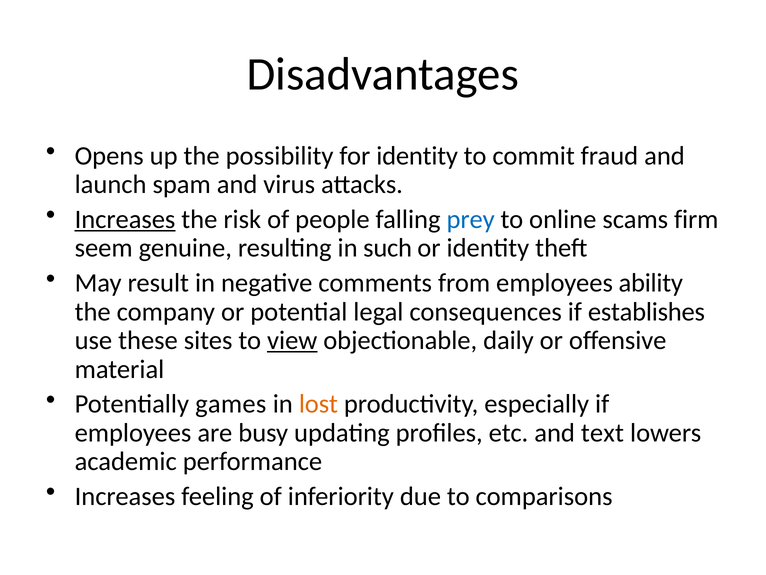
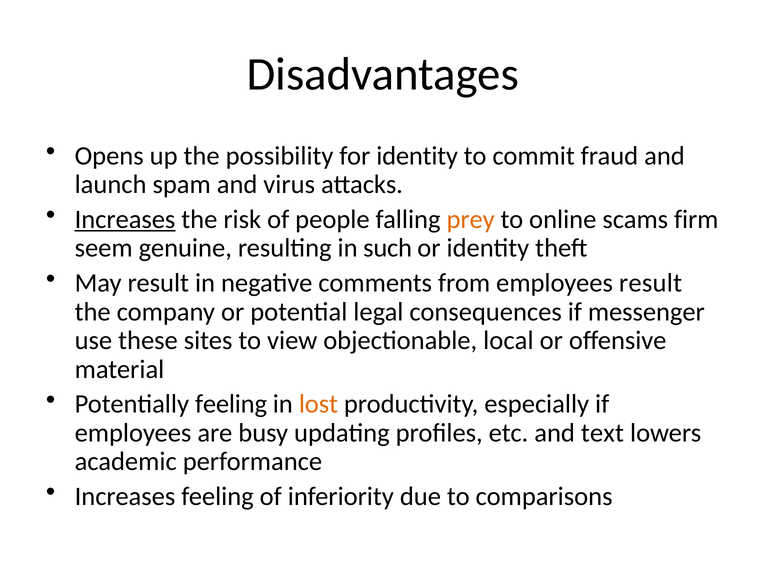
prey colour: blue -> orange
employees ability: ability -> result
establishes: establishes -> messenger
view underline: present -> none
daily: daily -> local
Potentially games: games -> feeling
